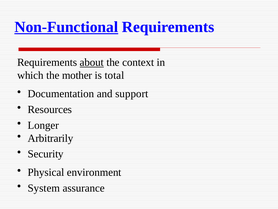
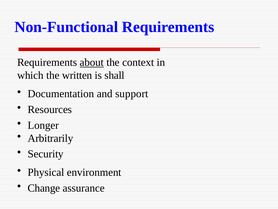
Non-Functional underline: present -> none
mother: mother -> written
total: total -> shall
System: System -> Change
